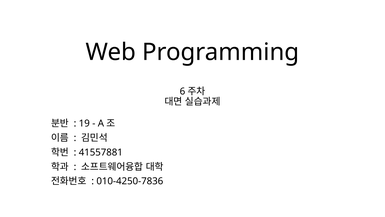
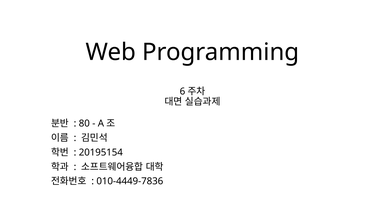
19: 19 -> 80
41557881: 41557881 -> 20195154
010-4250-7836: 010-4250-7836 -> 010-4449-7836
